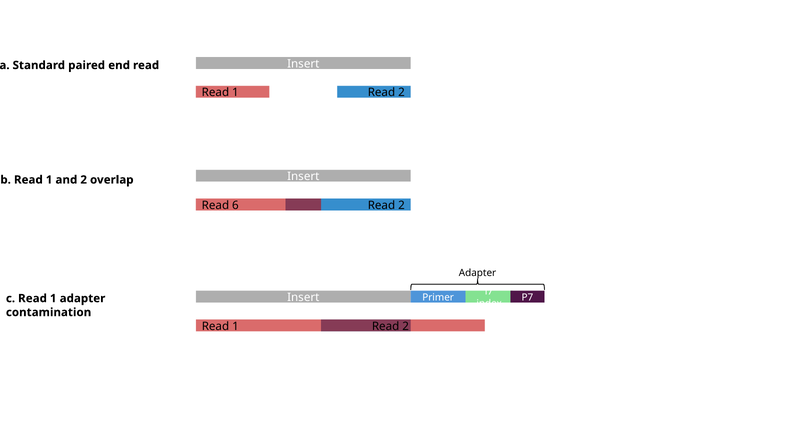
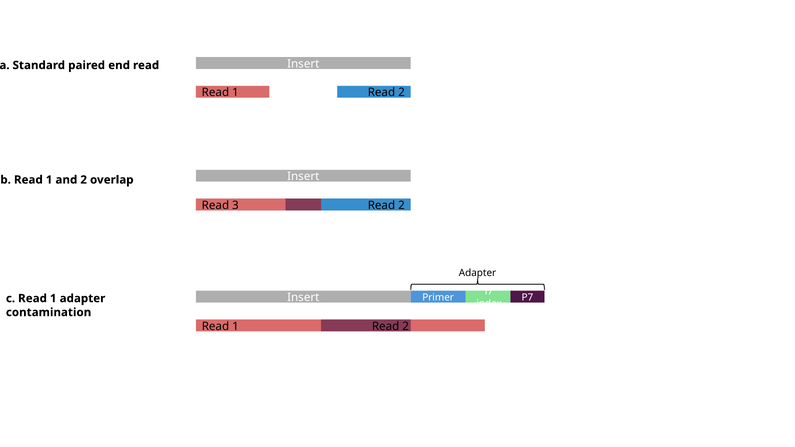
6: 6 -> 3
